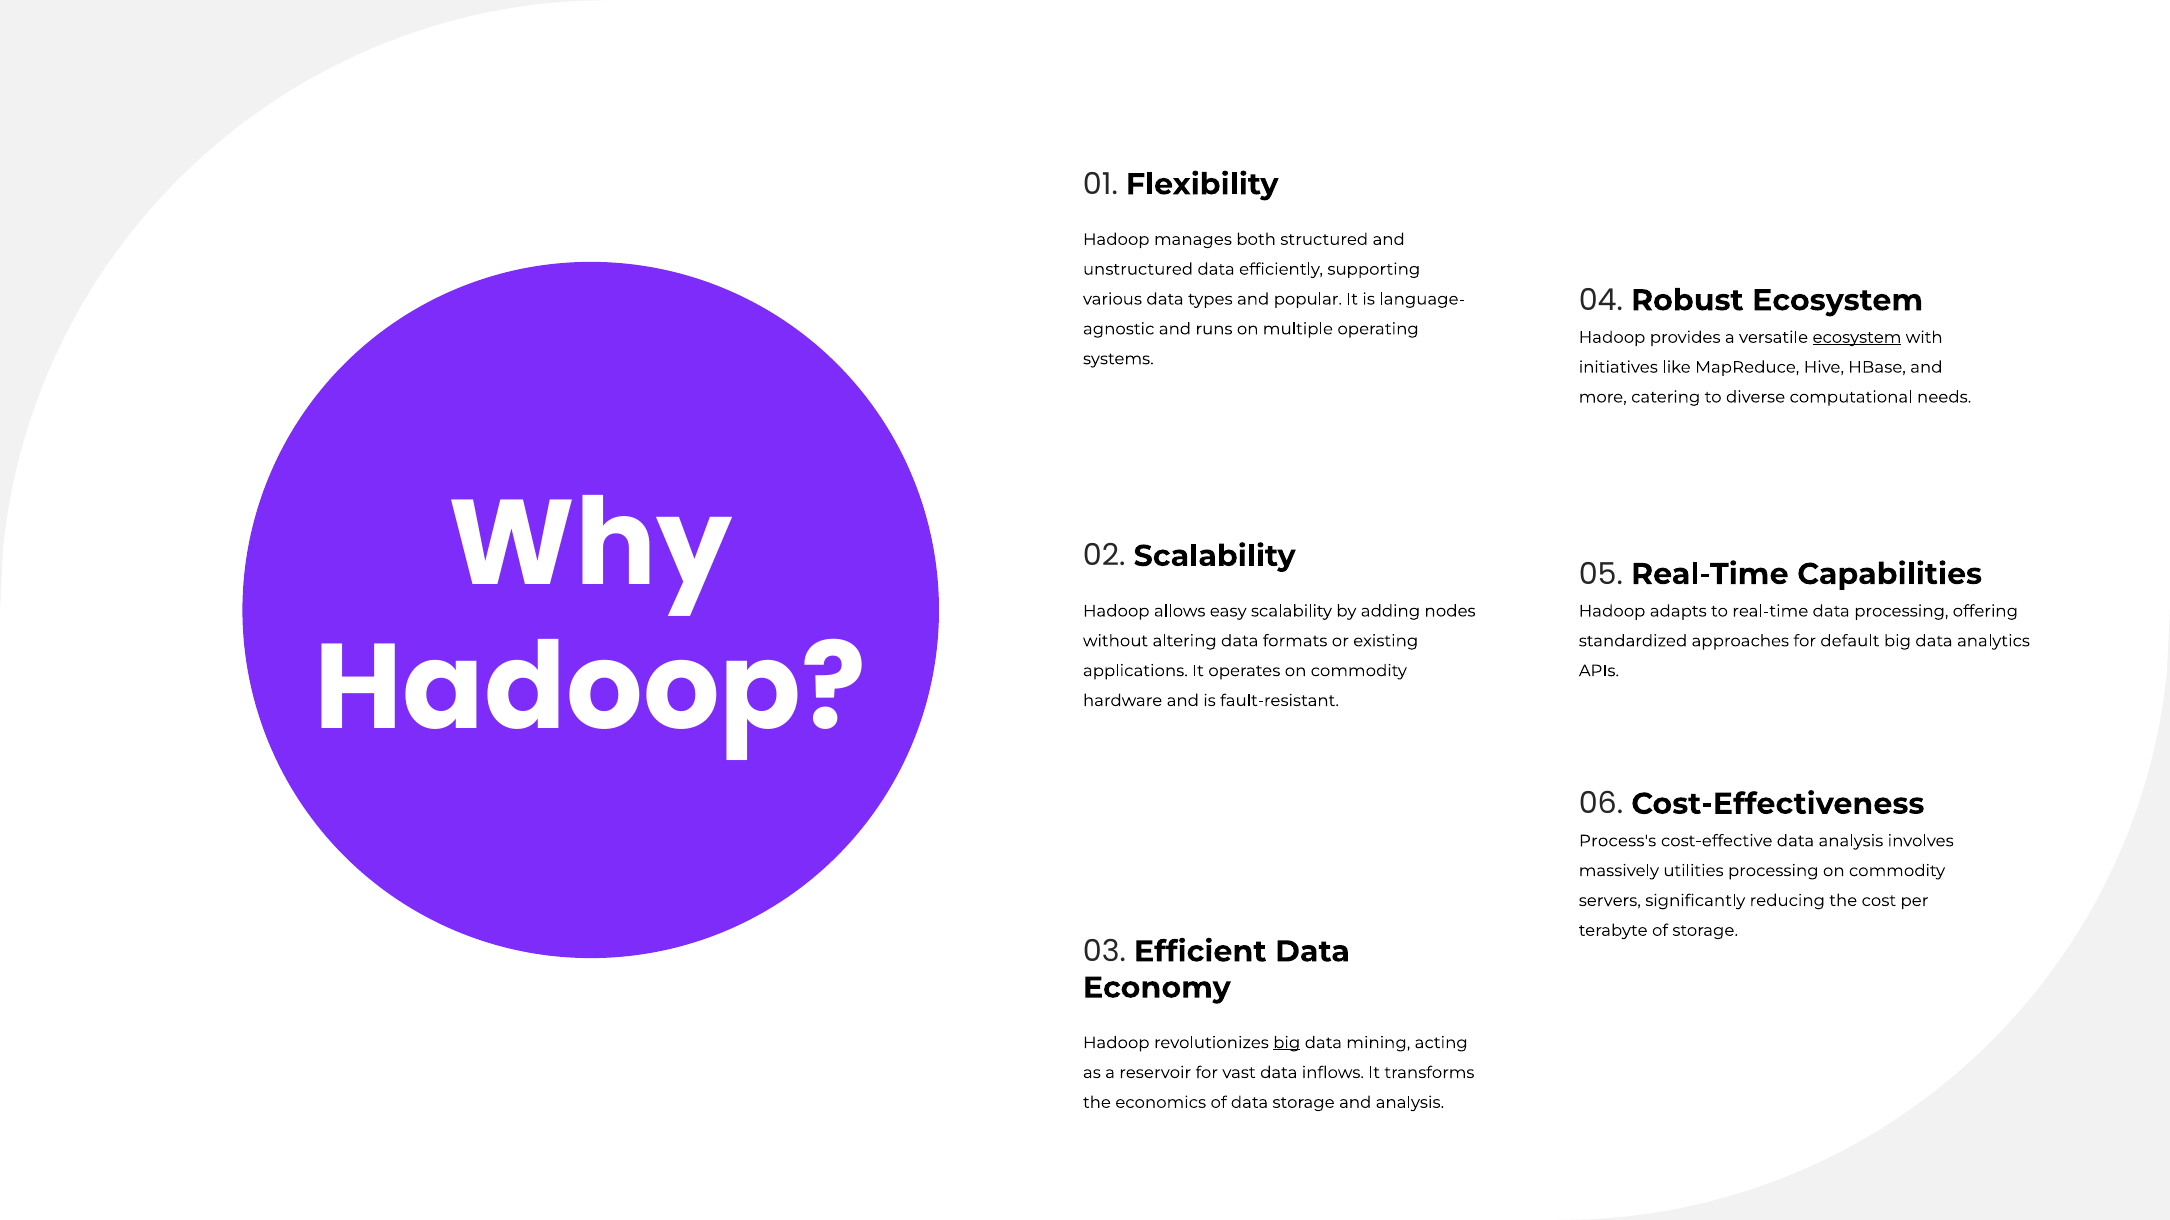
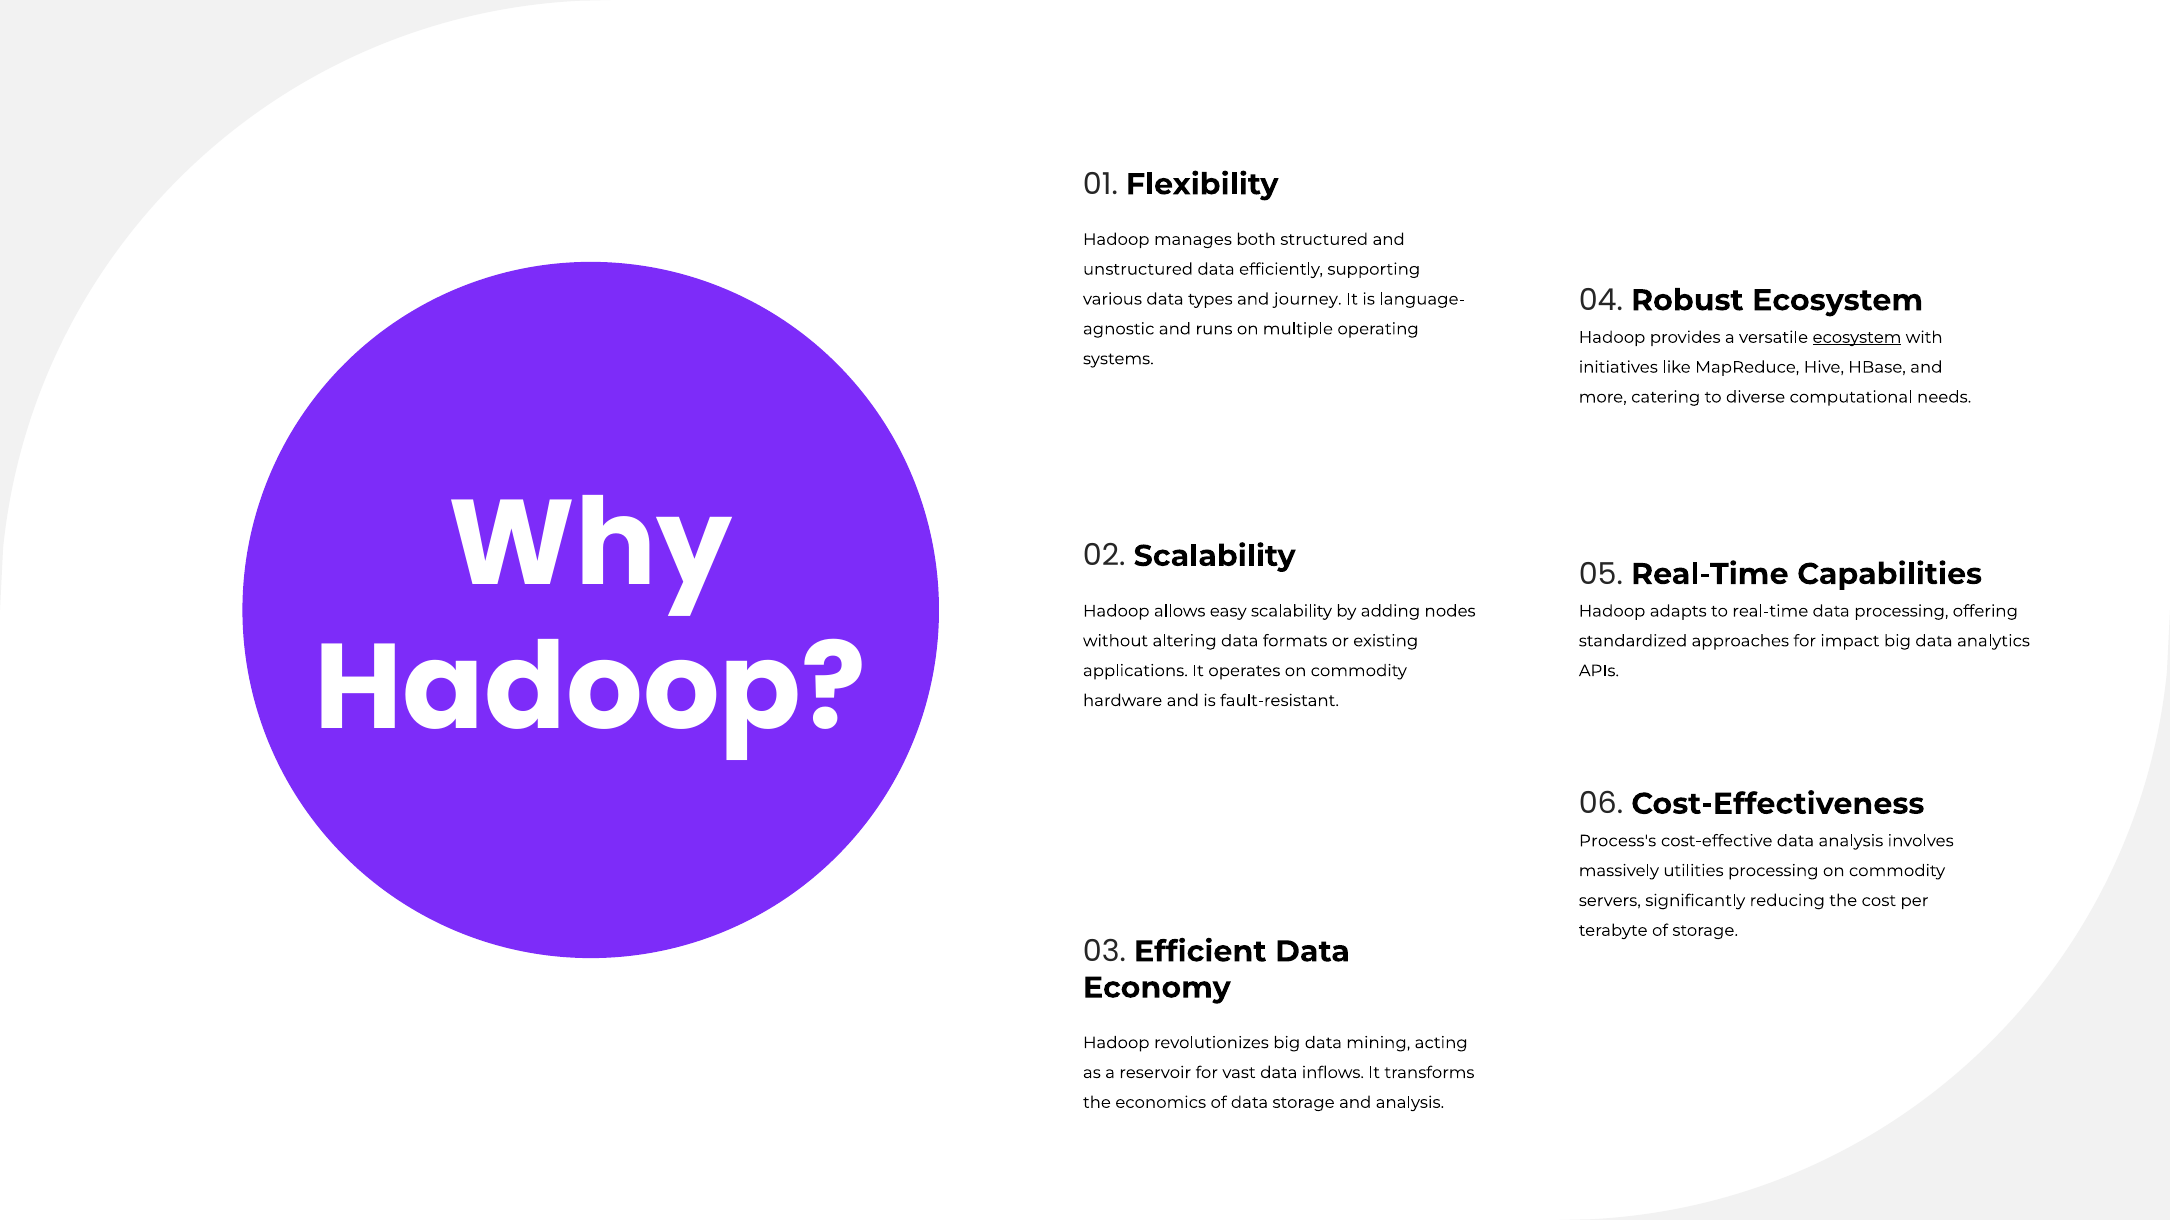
popular: popular -> journey
default: default -> impact
big at (1287, 1043) underline: present -> none
